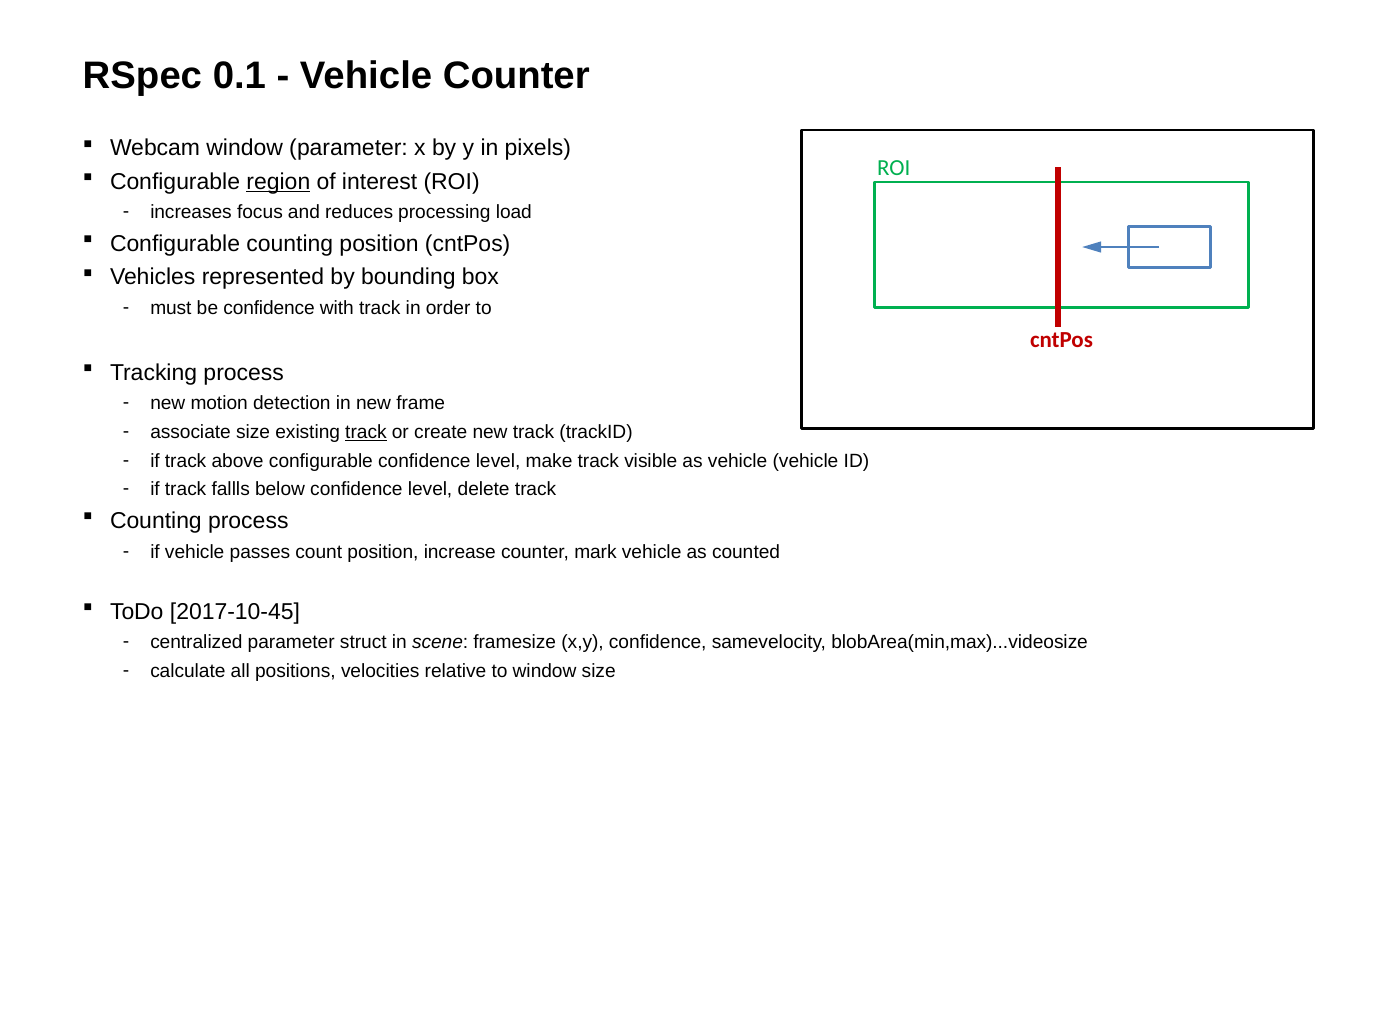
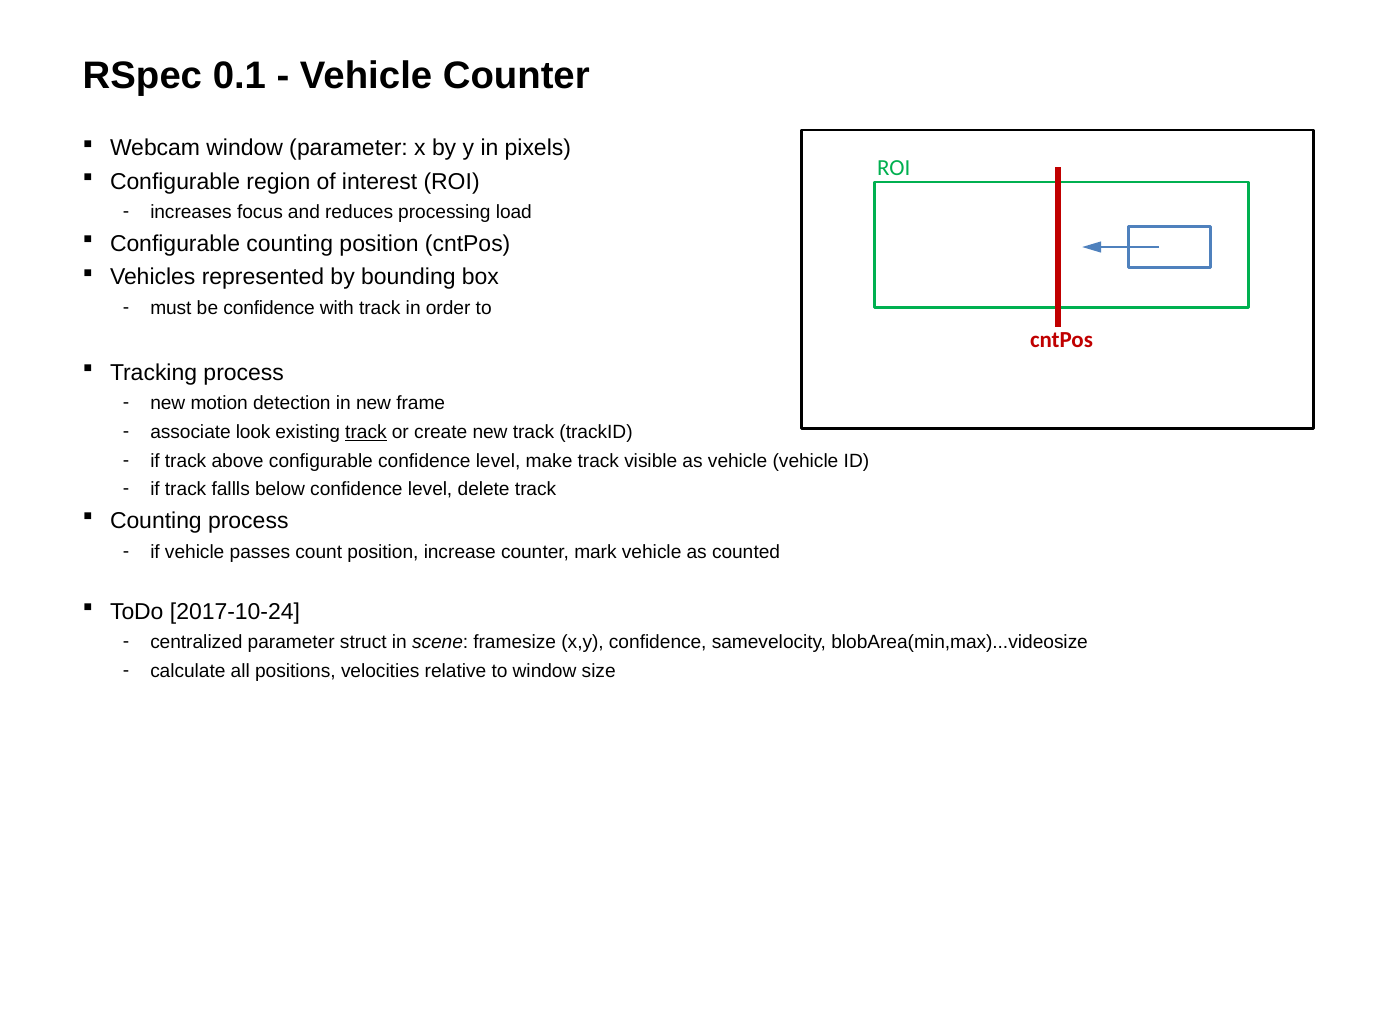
region underline: present -> none
associate size: size -> look
2017-10-45: 2017-10-45 -> 2017-10-24
